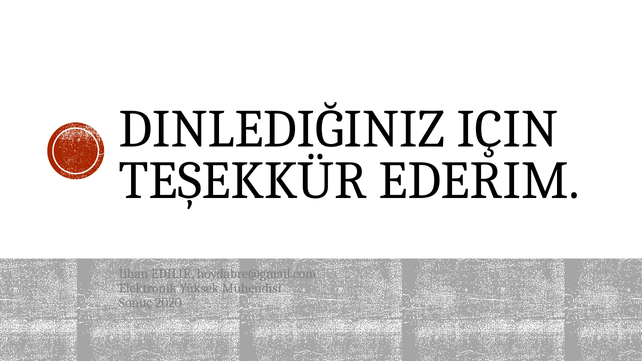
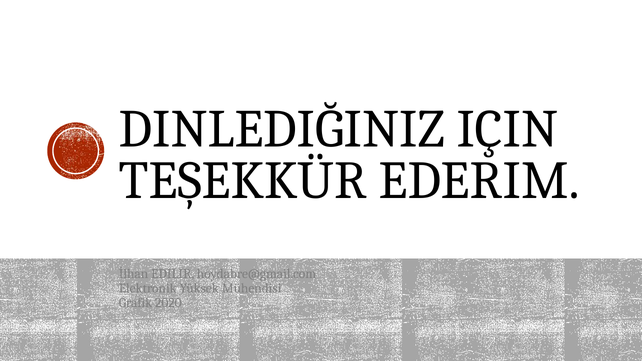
Sonuç: Sonuç -> Grafik
